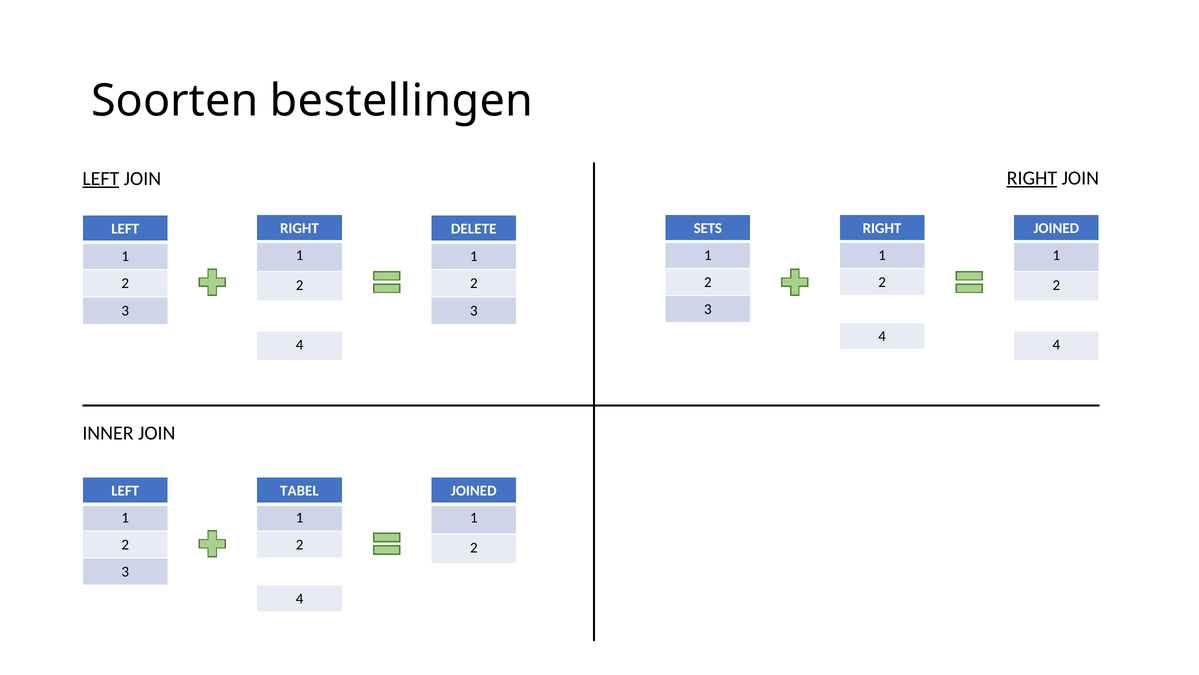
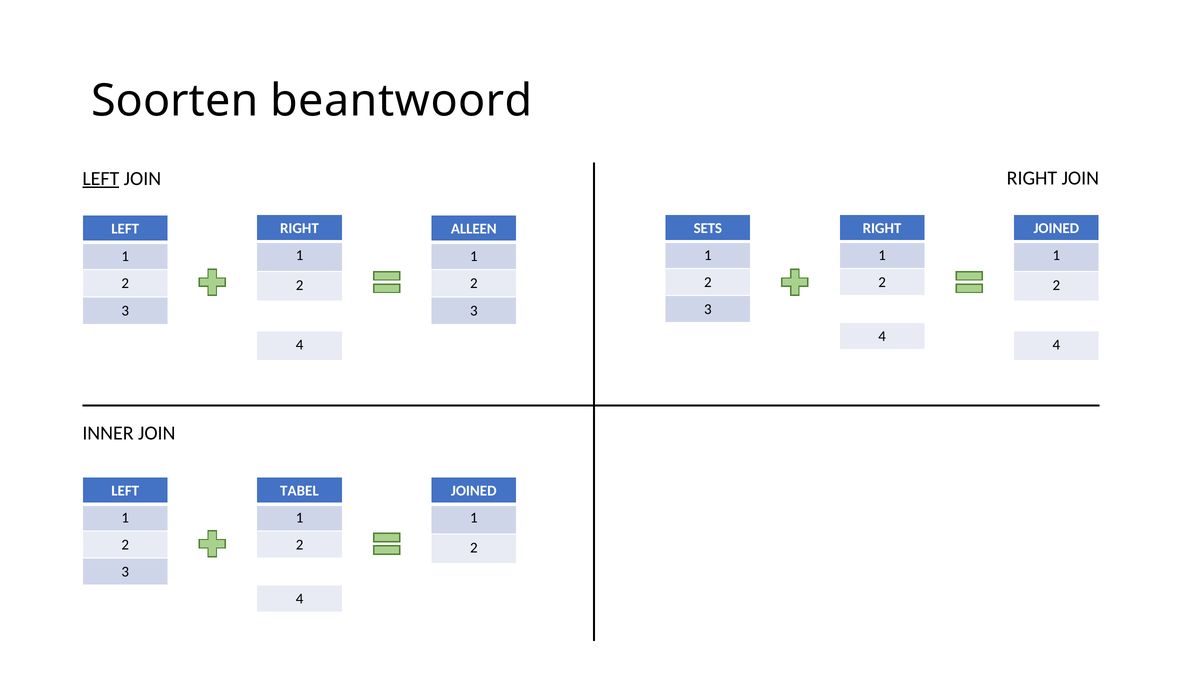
bestellingen: bestellingen -> beantwoord
RIGHT at (1032, 178) underline: present -> none
DELETE: DELETE -> ALLEEN
